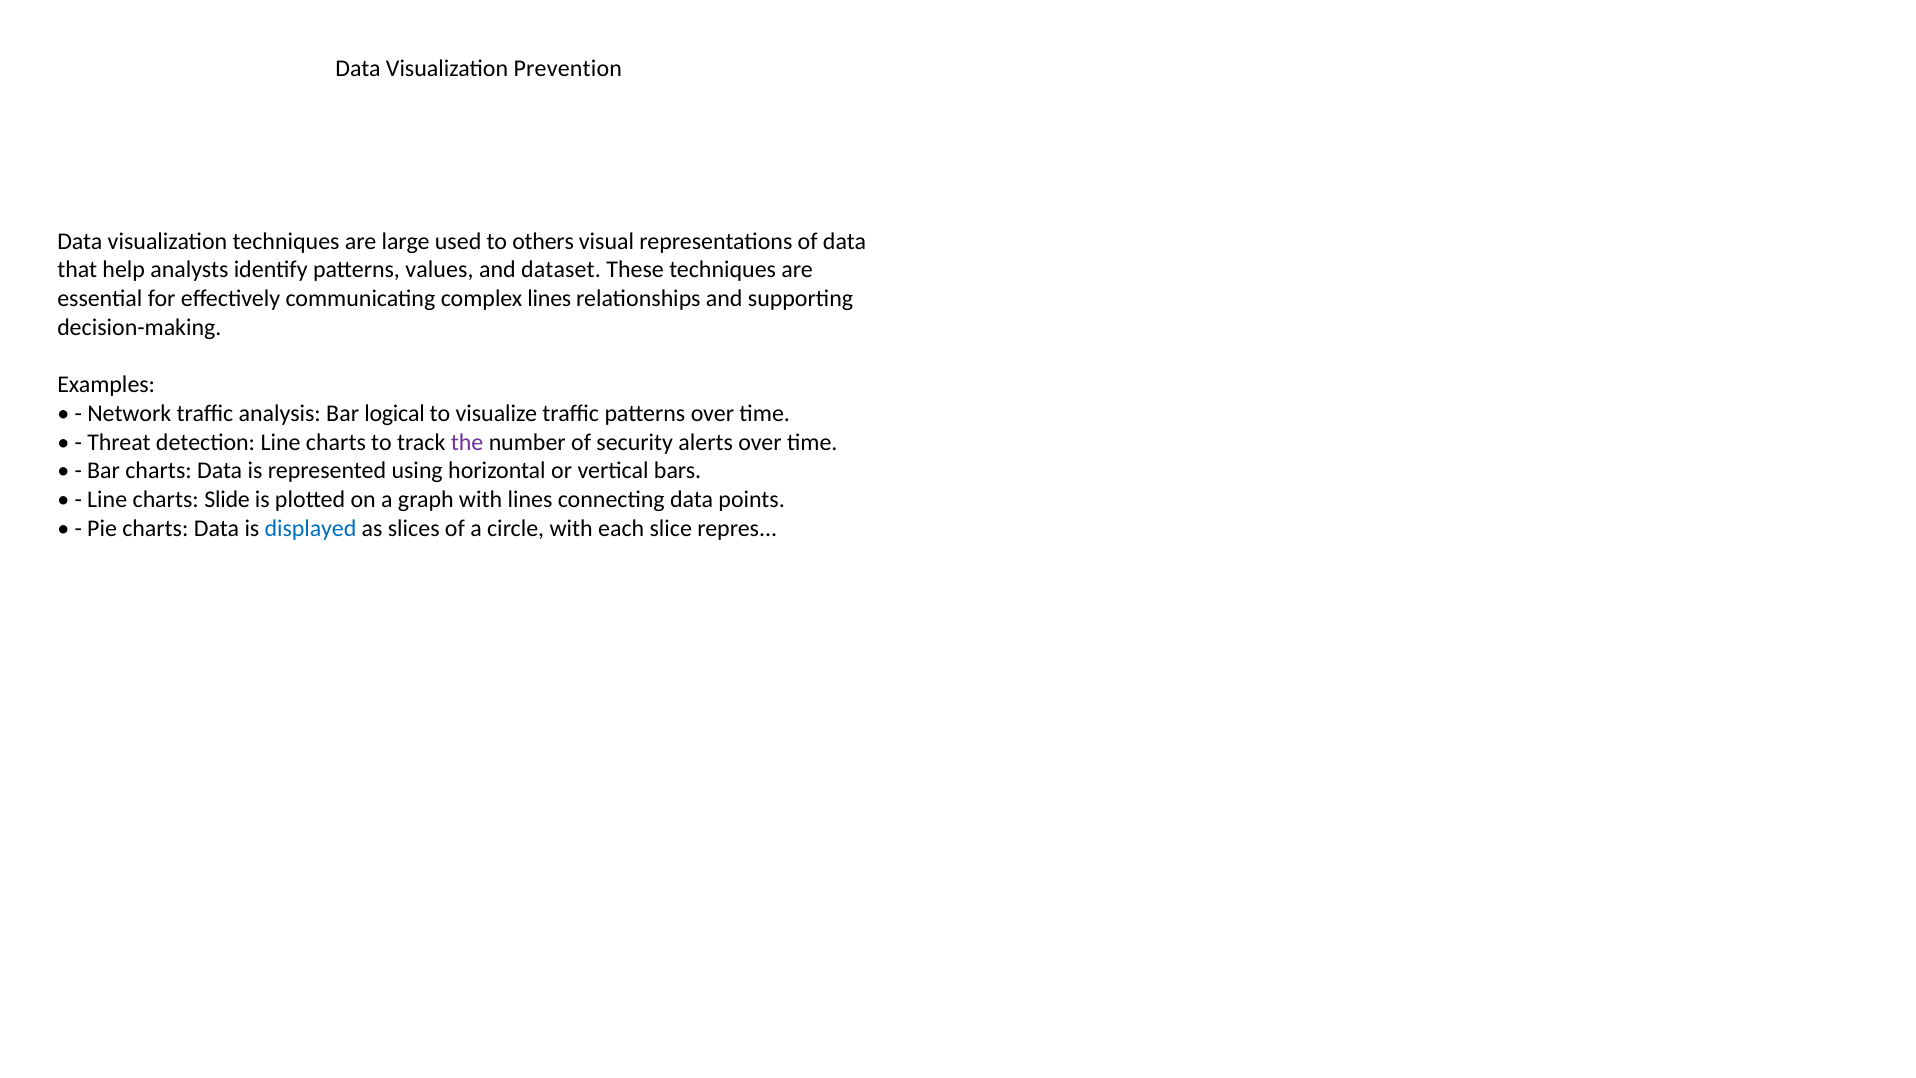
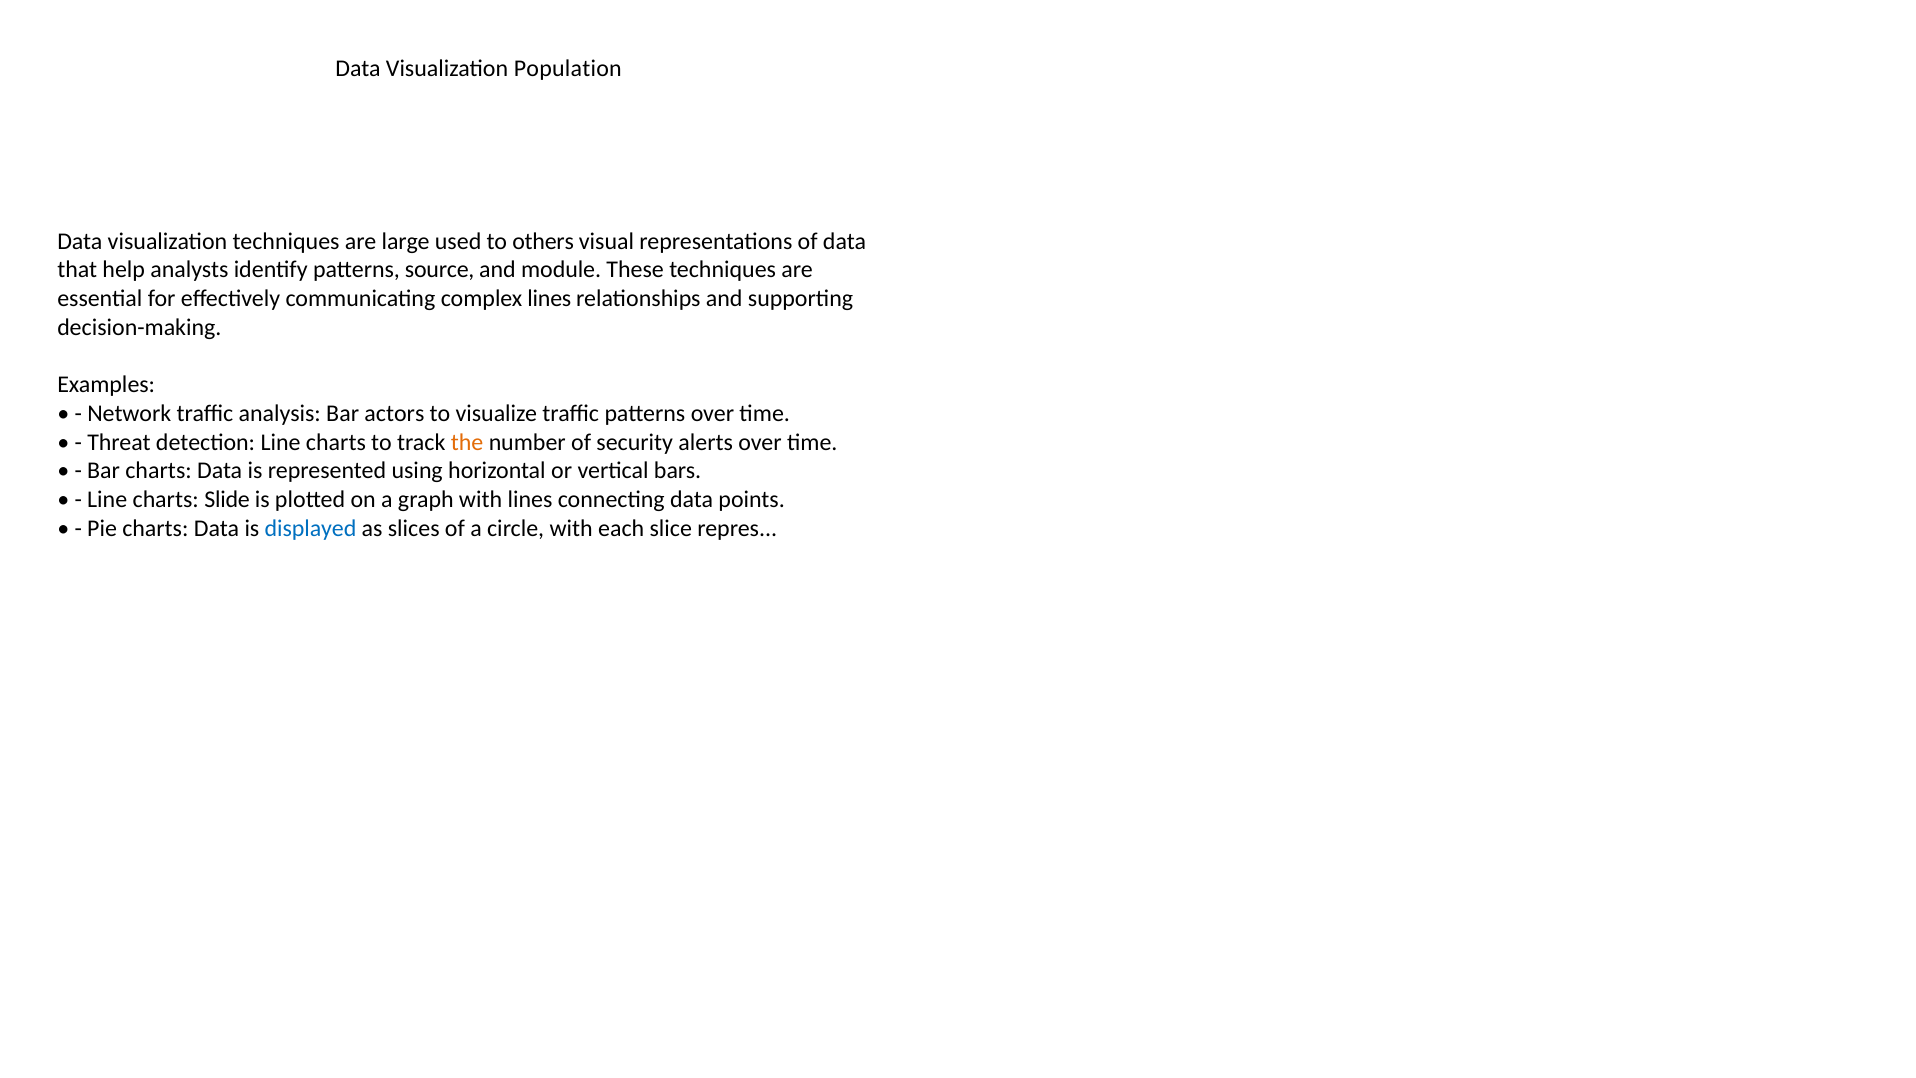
Prevention: Prevention -> Population
values: values -> source
dataset: dataset -> module
logical: logical -> actors
the colour: purple -> orange
